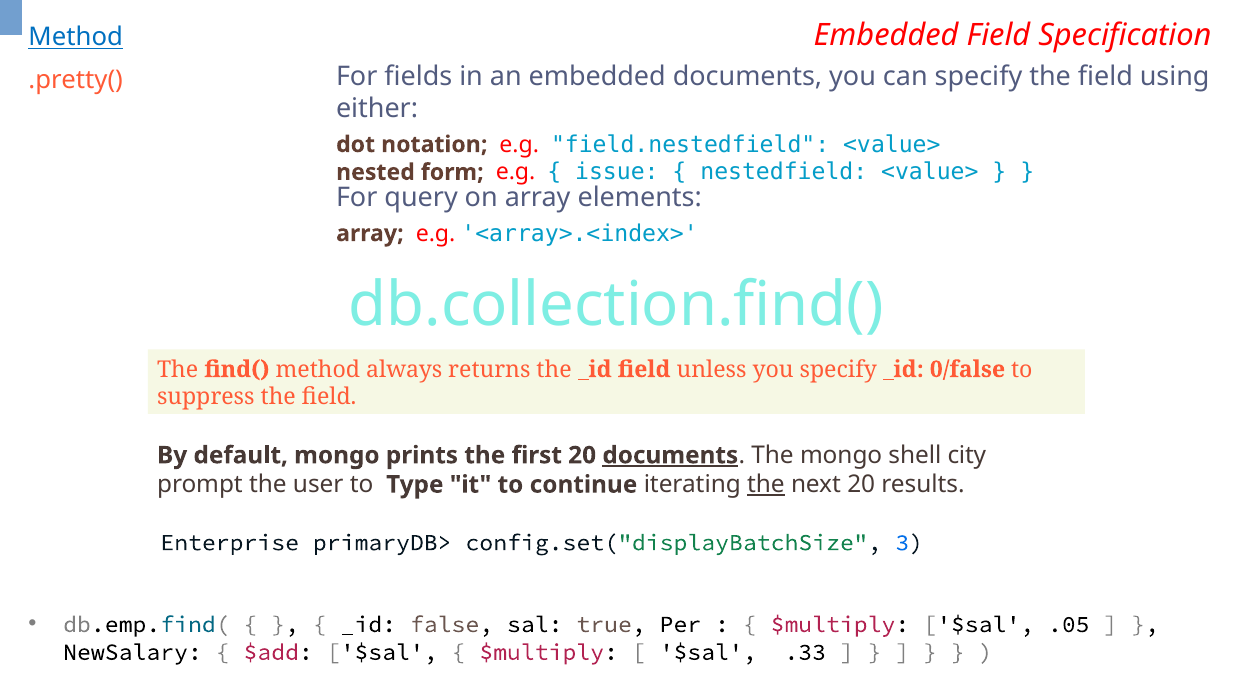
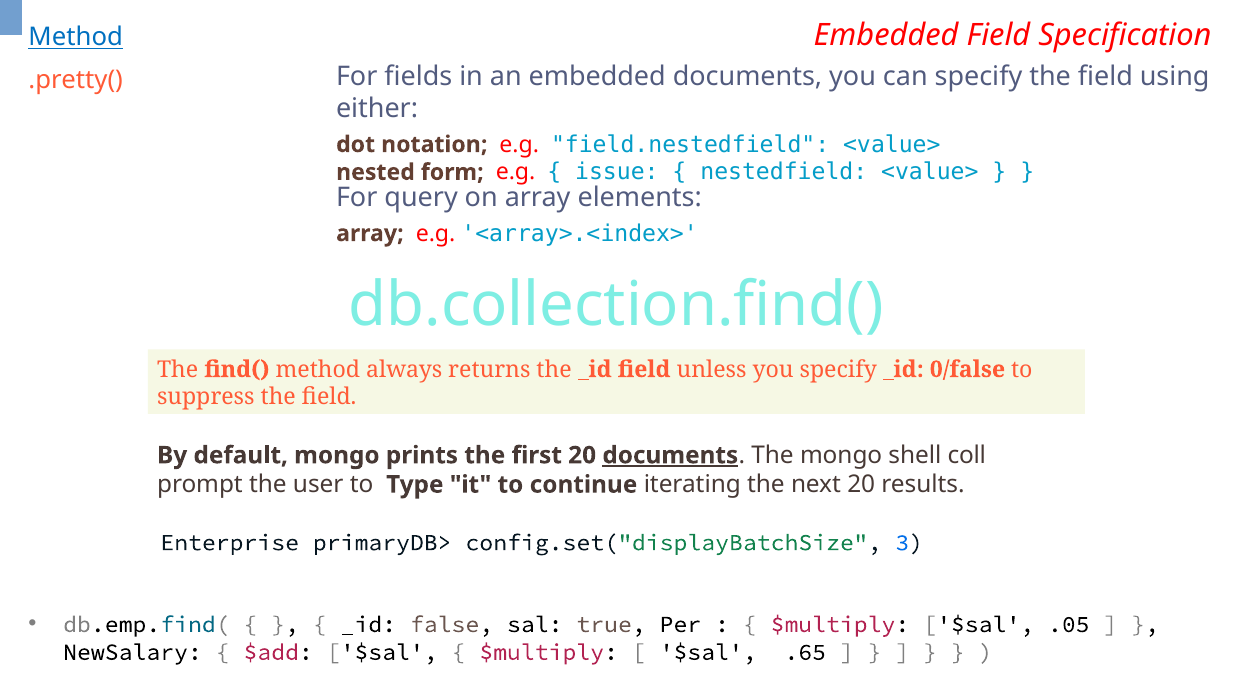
city: city -> coll
the at (766, 484) underline: present -> none
.33: .33 -> .65
